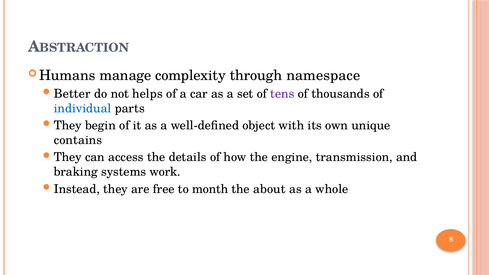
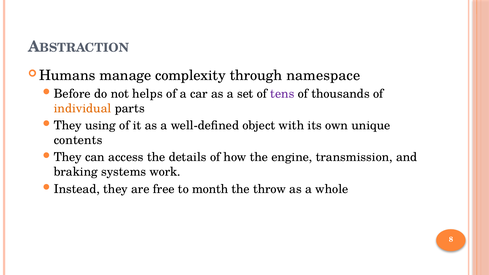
Better: Better -> Before
individual colour: blue -> orange
begin: begin -> using
contains: contains -> contents
about: about -> throw
